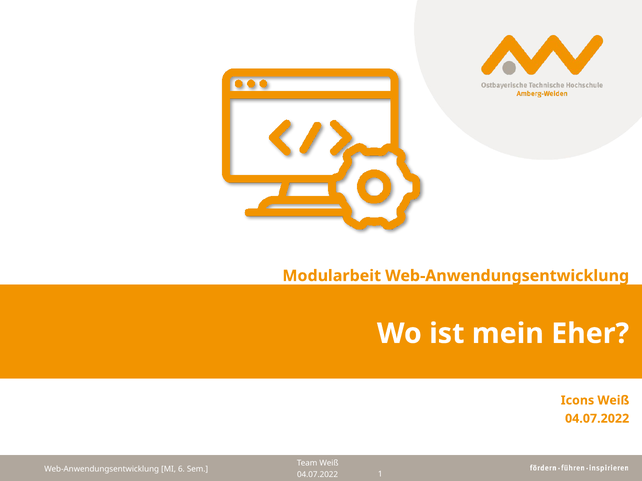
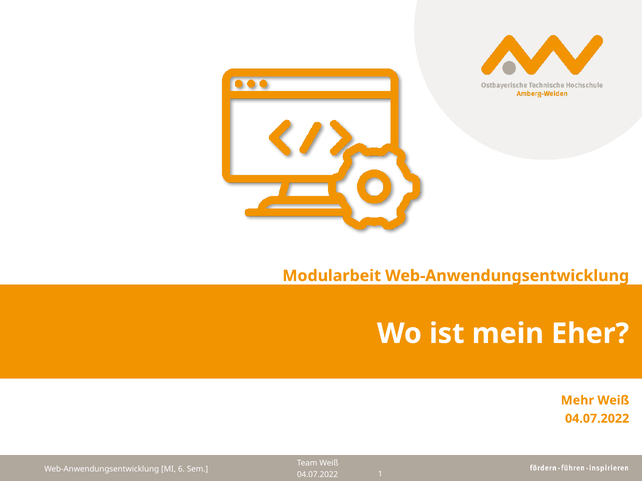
Icons: Icons -> Mehr
